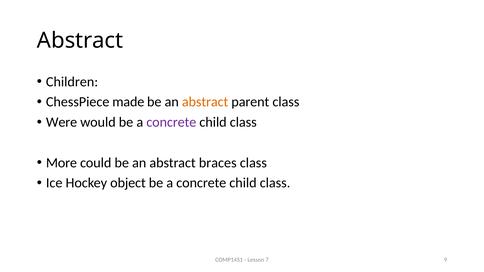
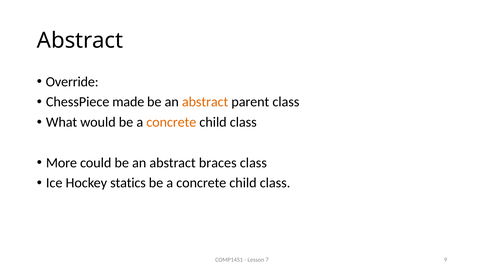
Children: Children -> Override
Were: Were -> What
concrete at (171, 122) colour: purple -> orange
object: object -> statics
